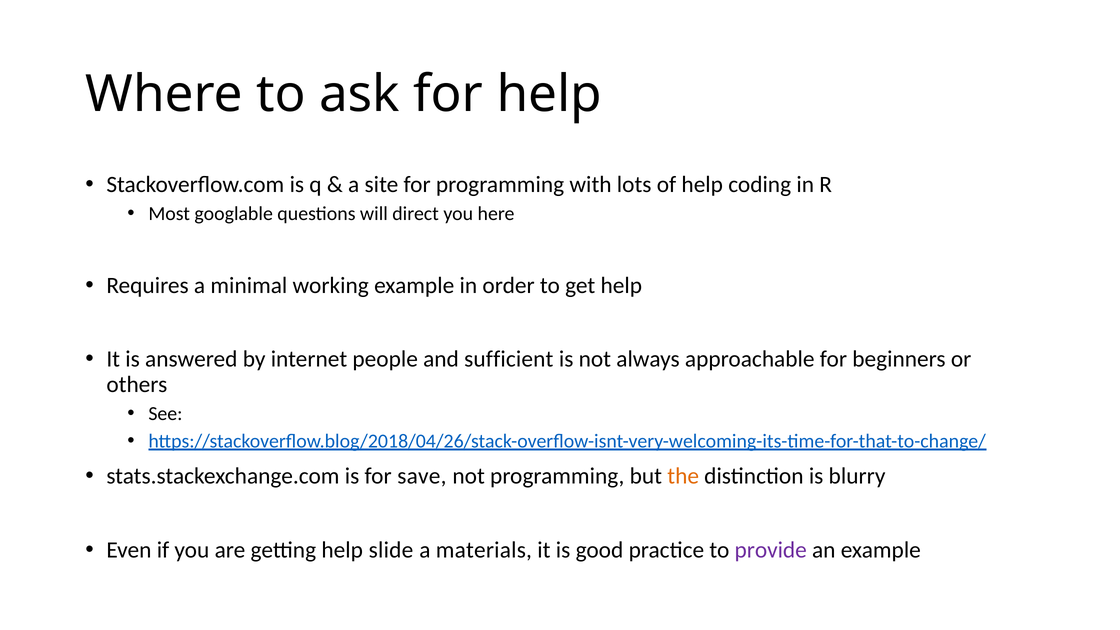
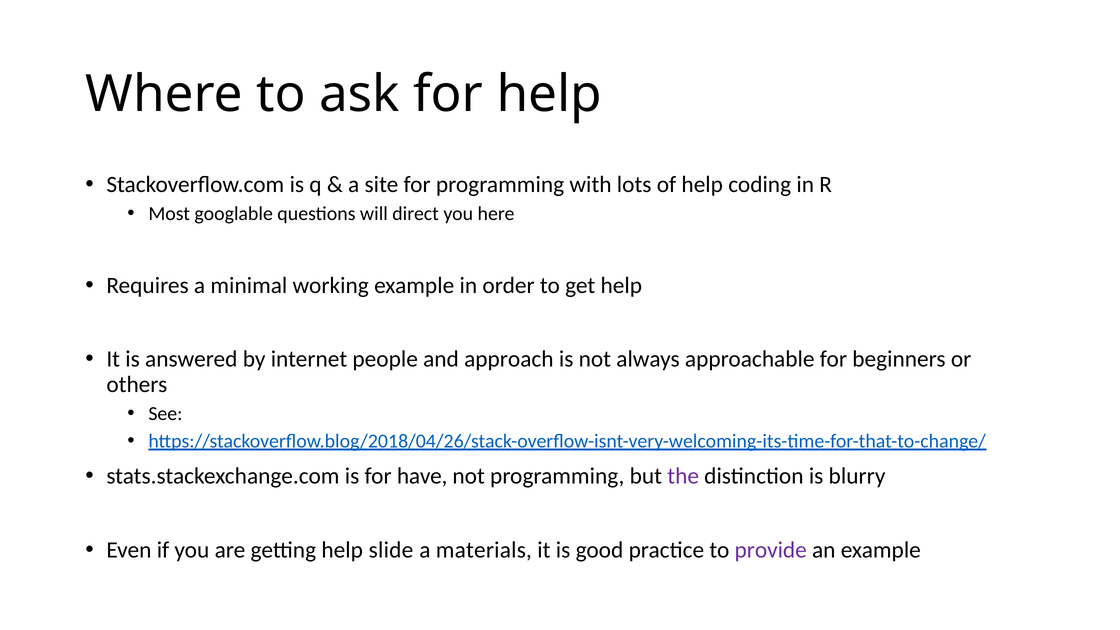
sufficient: sufficient -> approach
save: save -> have
the colour: orange -> purple
